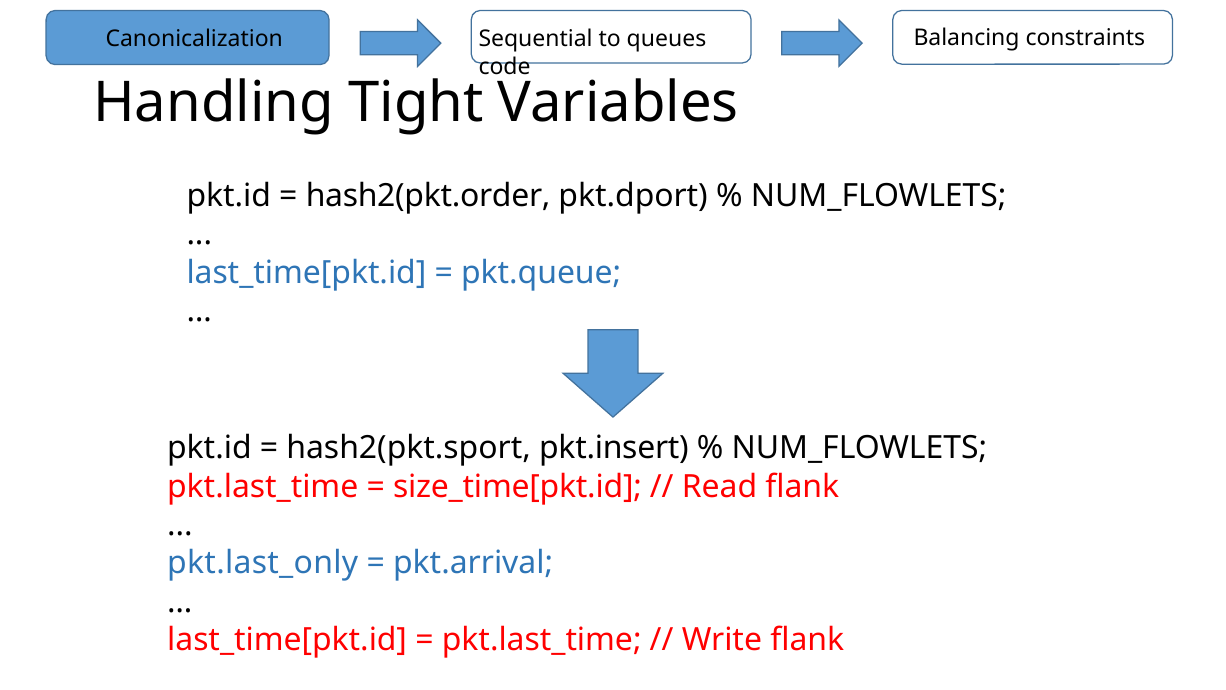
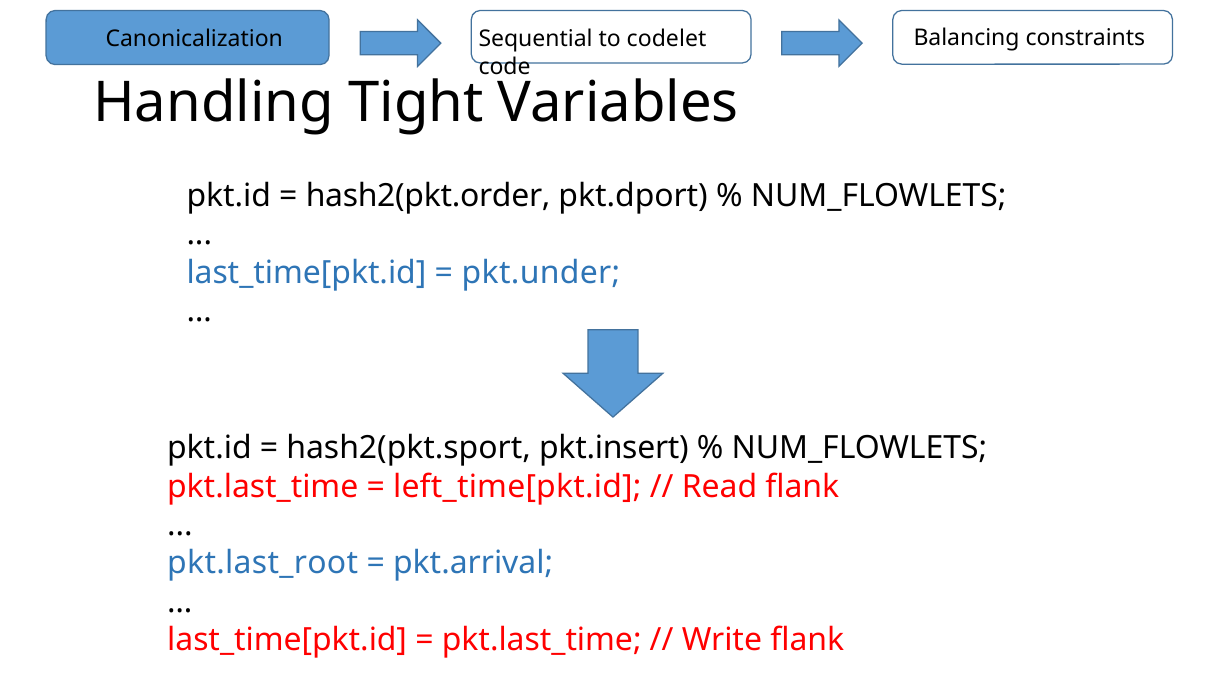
queues: queues -> codelet
pkt.queue: pkt.queue -> pkt.under
size_time[pkt.id: size_time[pkt.id -> left_time[pkt.id
pkt.last_only: pkt.last_only -> pkt.last_root
